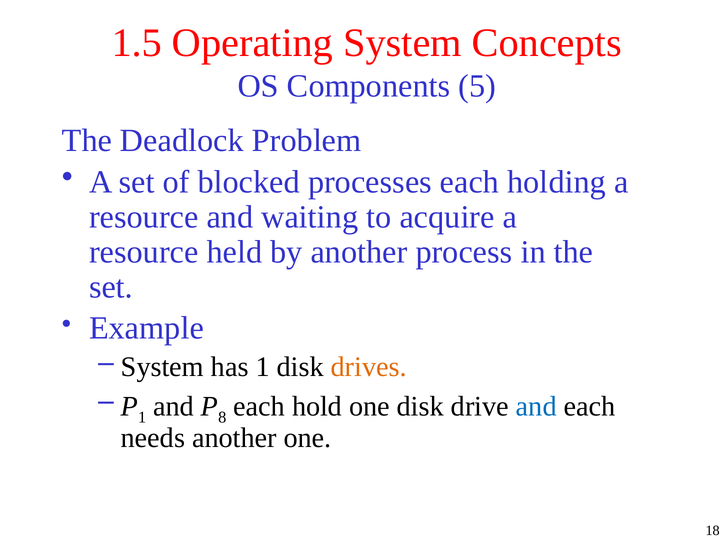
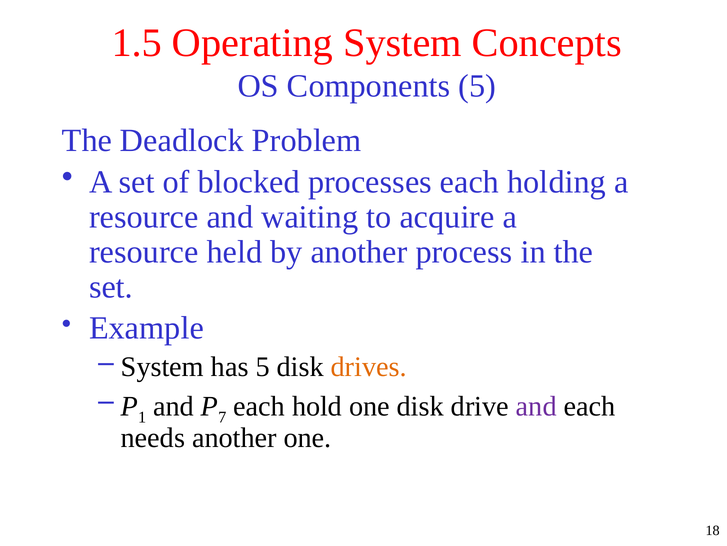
has 1: 1 -> 5
8: 8 -> 7
and at (536, 406) colour: blue -> purple
